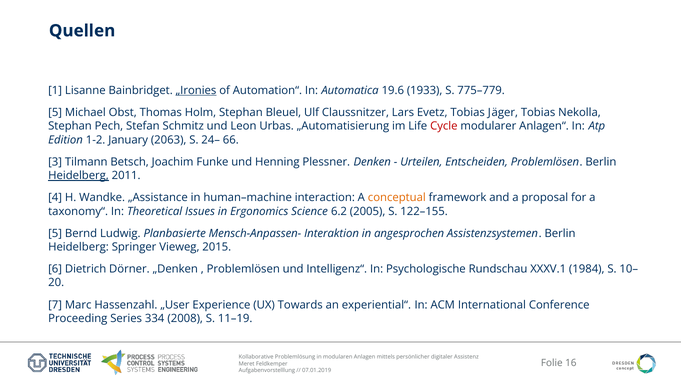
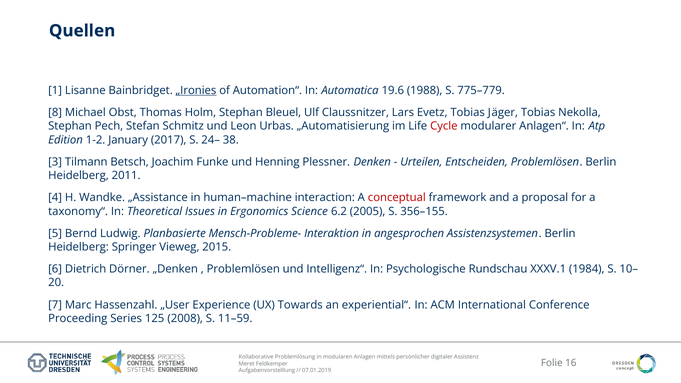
1933: 1933 -> 1988
5 at (55, 113): 5 -> 8
2063: 2063 -> 2017
66: 66 -> 38
Heidelberg at (79, 176) underline: present -> none
conceptual colour: orange -> red
122–155: 122–155 -> 356–155
Mensch-Anpassen-: Mensch-Anpassen- -> Mensch-Probleme-
334: 334 -> 125
11–19: 11–19 -> 11–59
